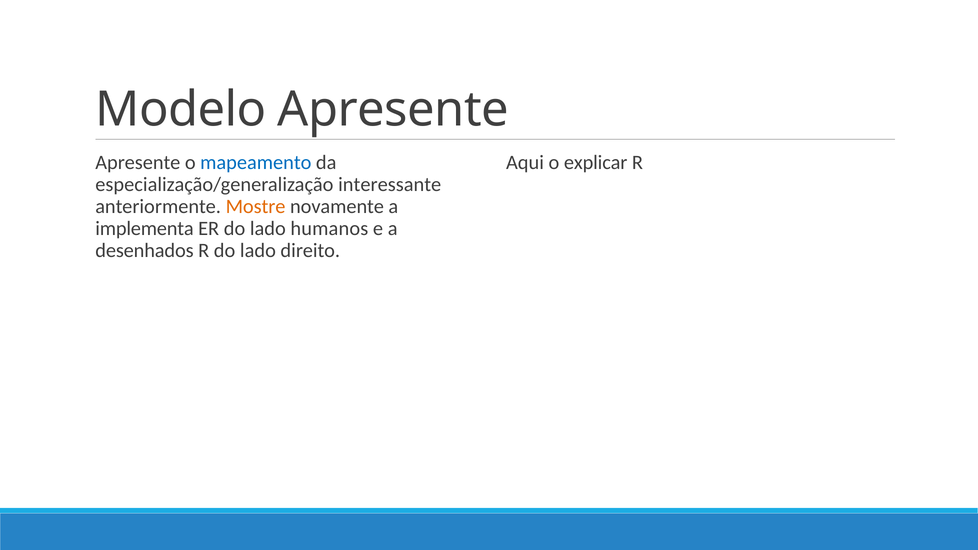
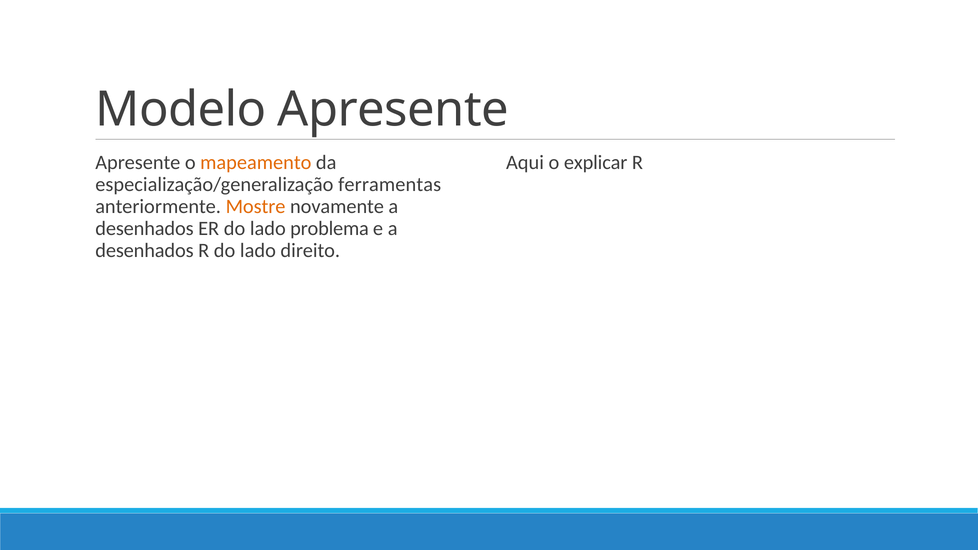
mapeamento colour: blue -> orange
interessante: interessante -> ferramentas
implementa at (145, 229): implementa -> desenhados
humanos: humanos -> problema
